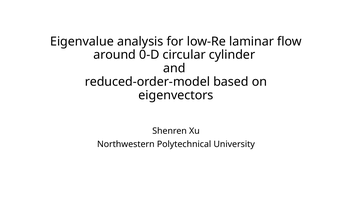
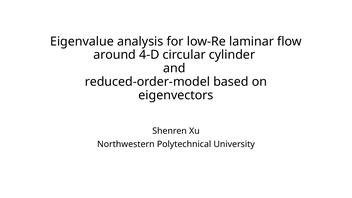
0-D: 0-D -> 4-D
